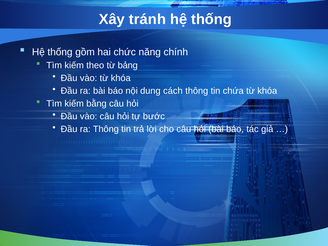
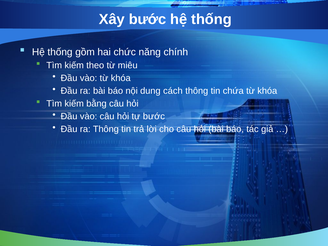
Xây tránh: tránh -> bước
bảng: bảng -> miêu
